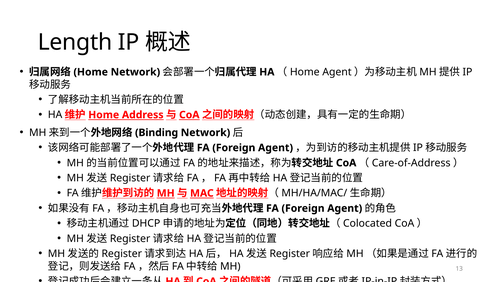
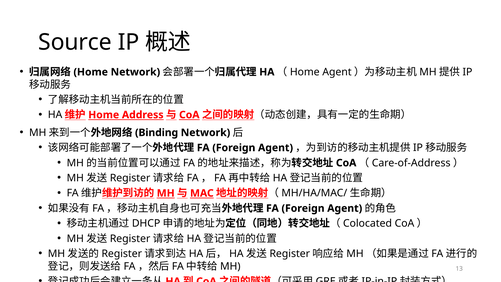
Length: Length -> Source
